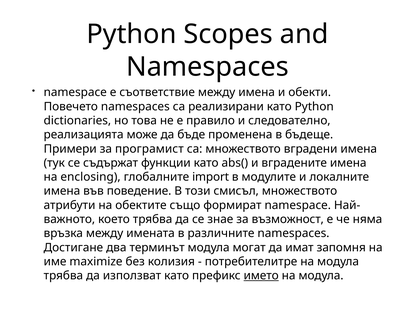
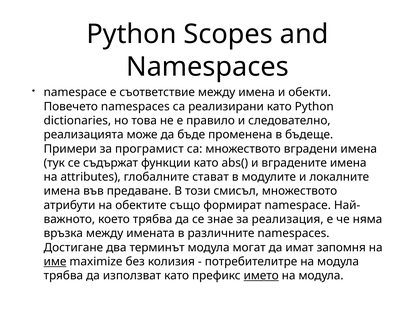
enclosing: enclosing -> attributes
import: import -> стават
поведение: поведение -> предаване
възможност: възможност -> реализация
име underline: none -> present
